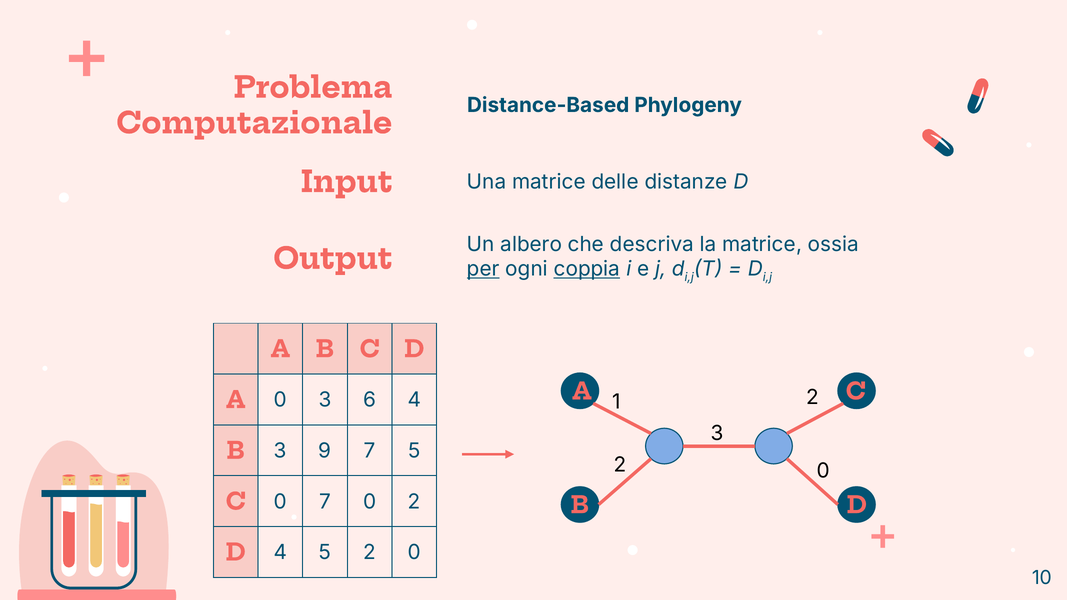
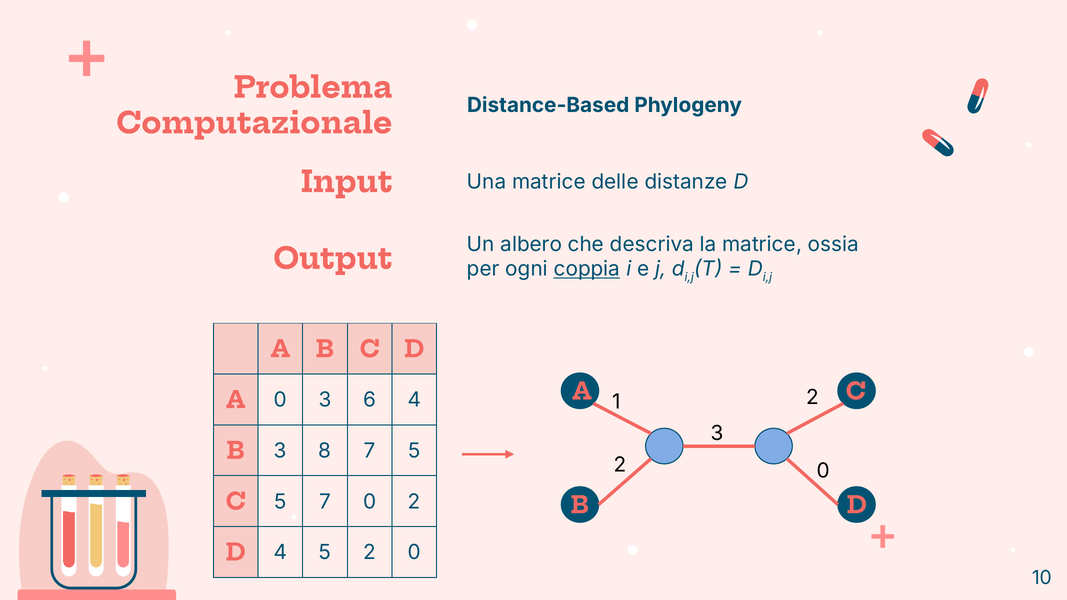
per underline: present -> none
9: 9 -> 8
C 0: 0 -> 5
